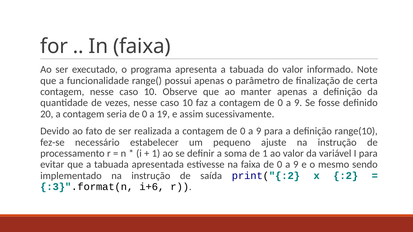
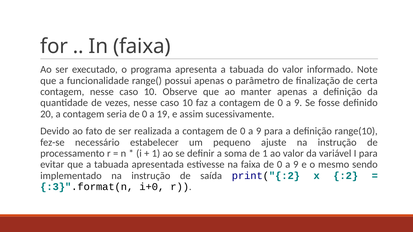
i+6: i+6 -> i+0
